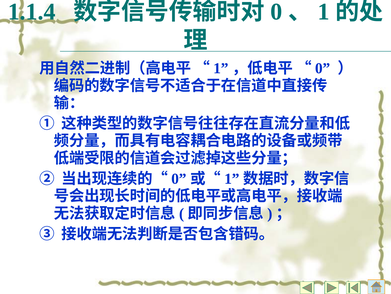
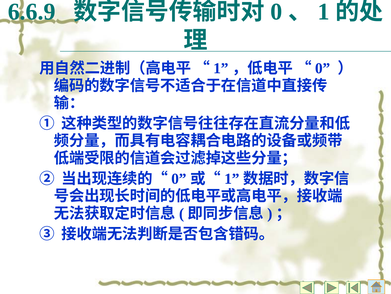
1.1.4: 1.1.4 -> 6.6.9
